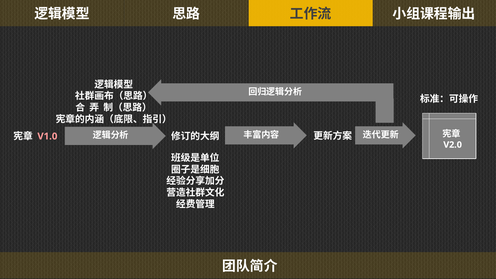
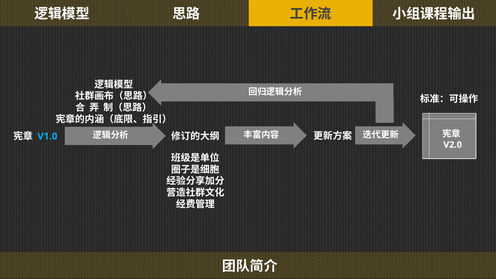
V1.0 colour: pink -> light blue
